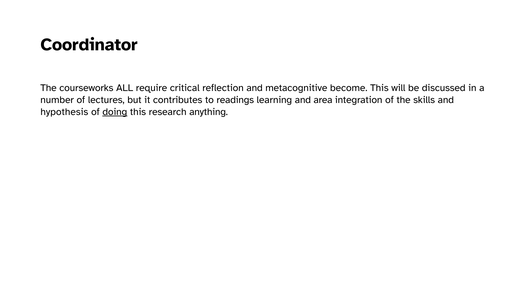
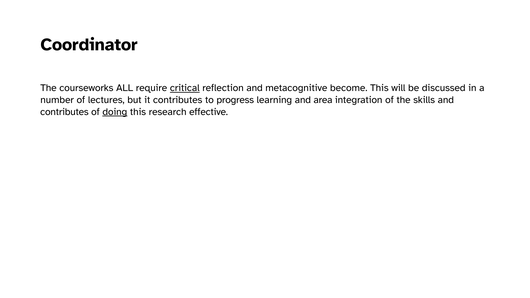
critical underline: none -> present
readings: readings -> progress
hypothesis at (64, 112): hypothesis -> contributes
anything: anything -> effective
